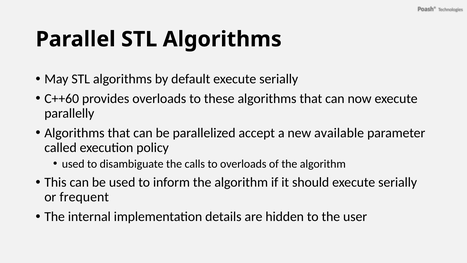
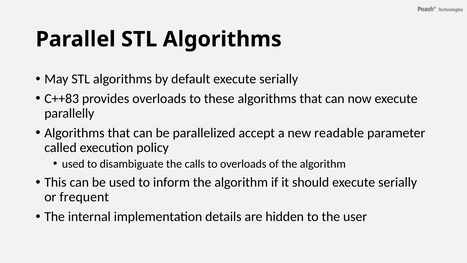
C++60: C++60 -> C++83
available: available -> readable
